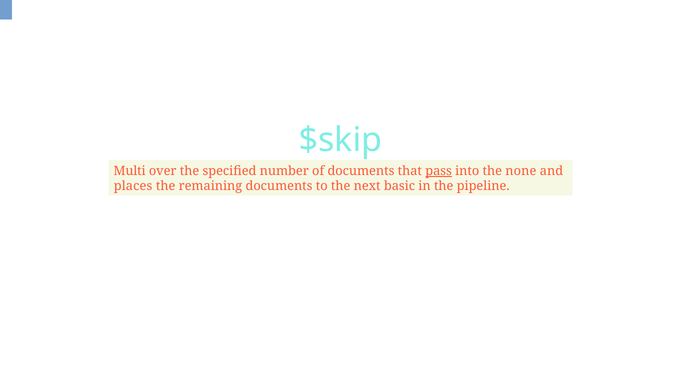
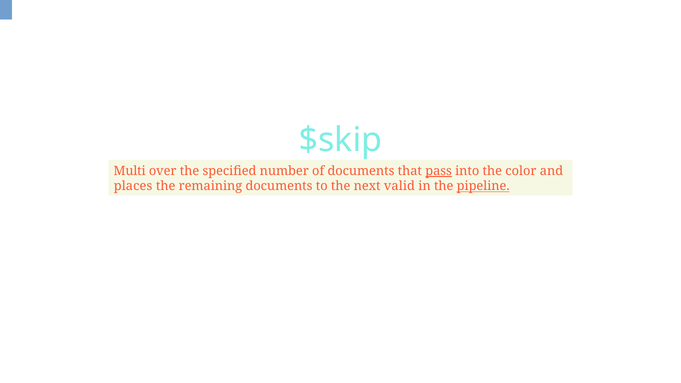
none: none -> color
basic: basic -> valid
pipeline underline: none -> present
